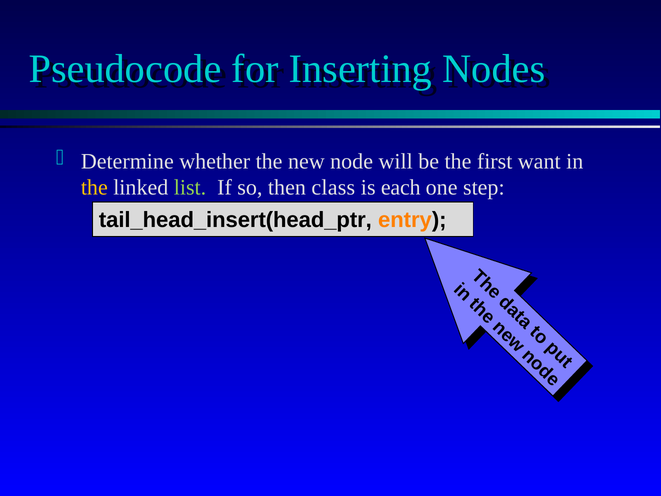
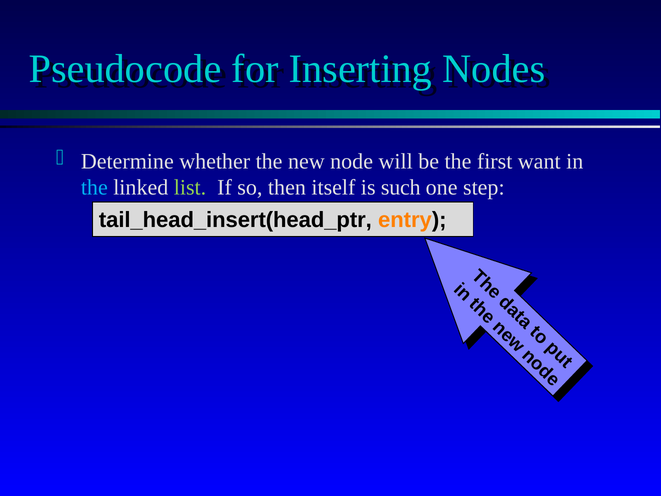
the at (94, 188) colour: yellow -> light blue
class: class -> itself
each: each -> such
